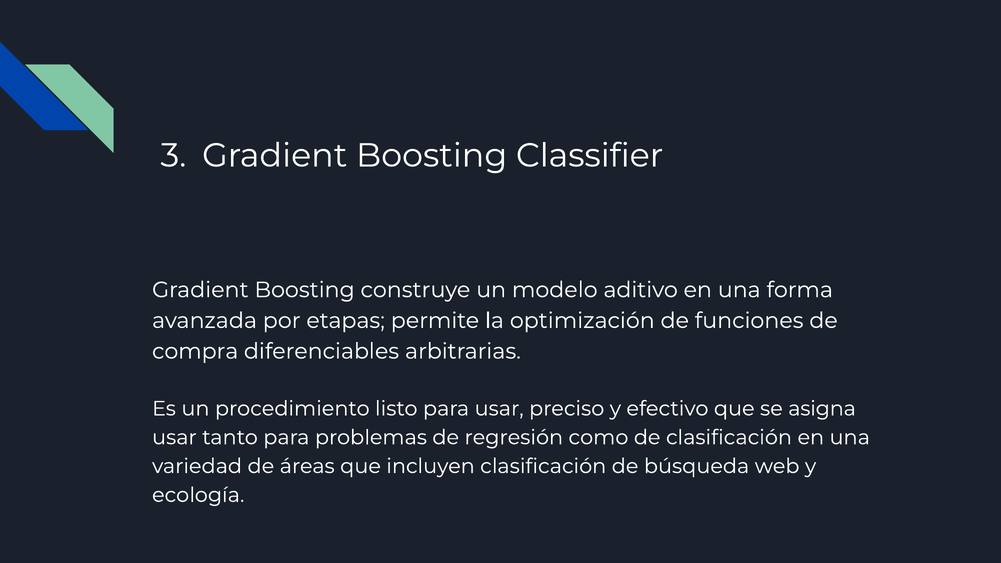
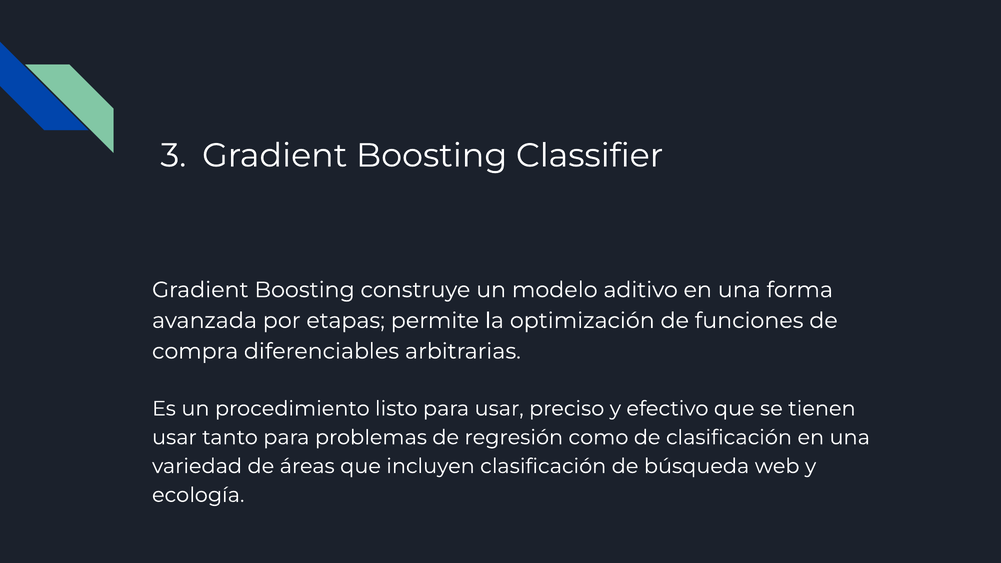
asigna: asigna -> tienen
